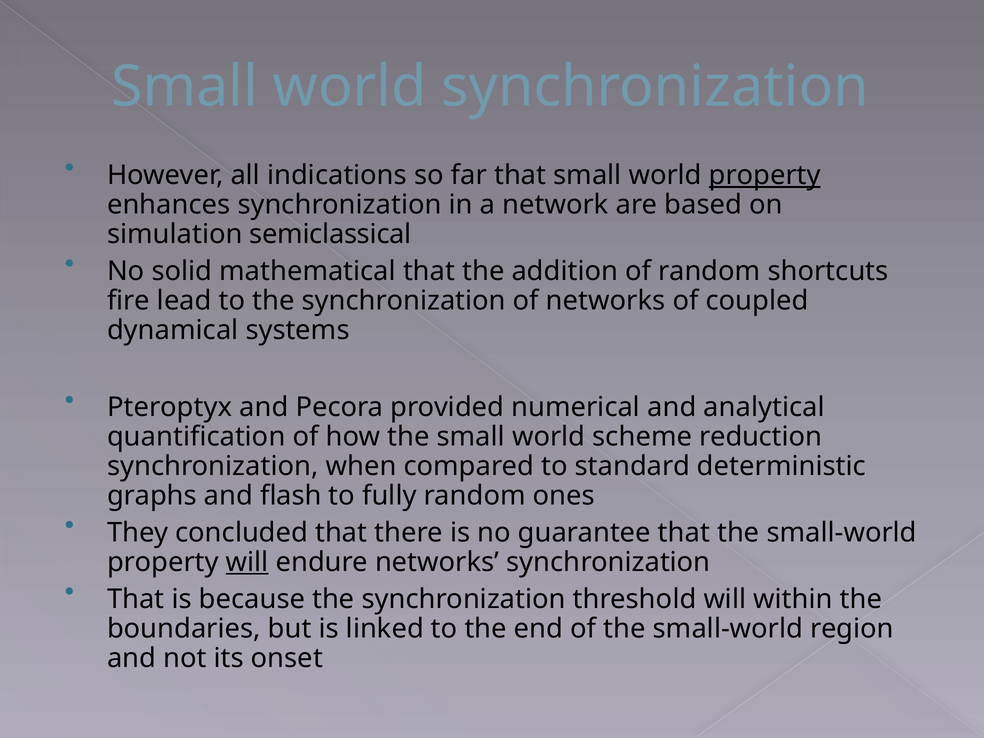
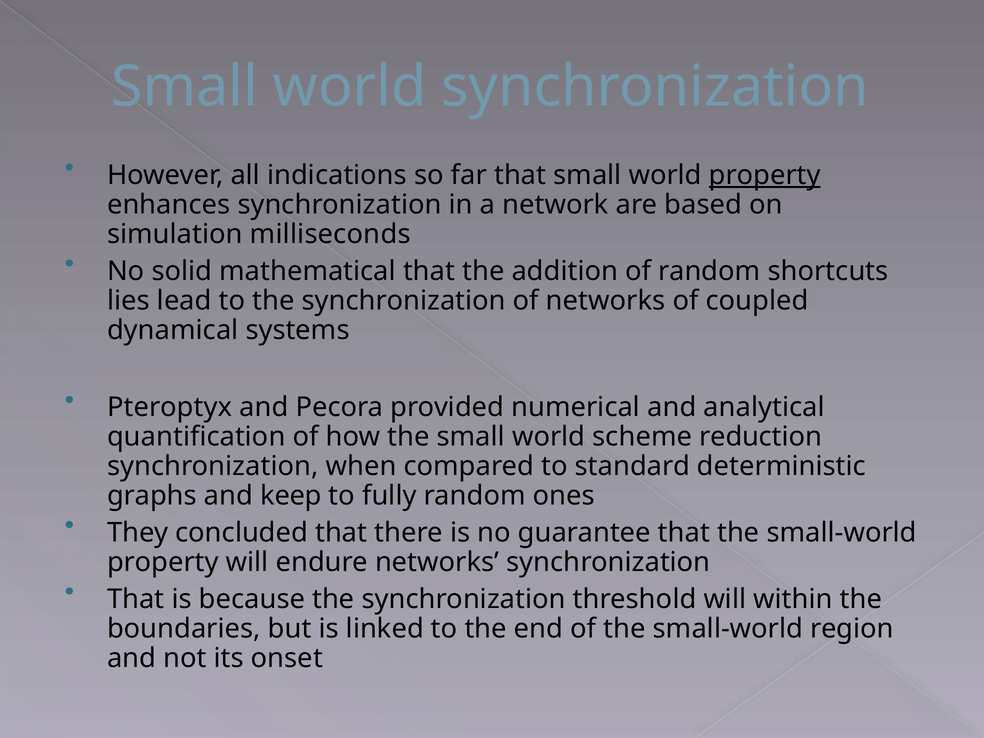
semiclassical: semiclassical -> milliseconds
fire: fire -> lies
flash: flash -> keep
will at (247, 562) underline: present -> none
